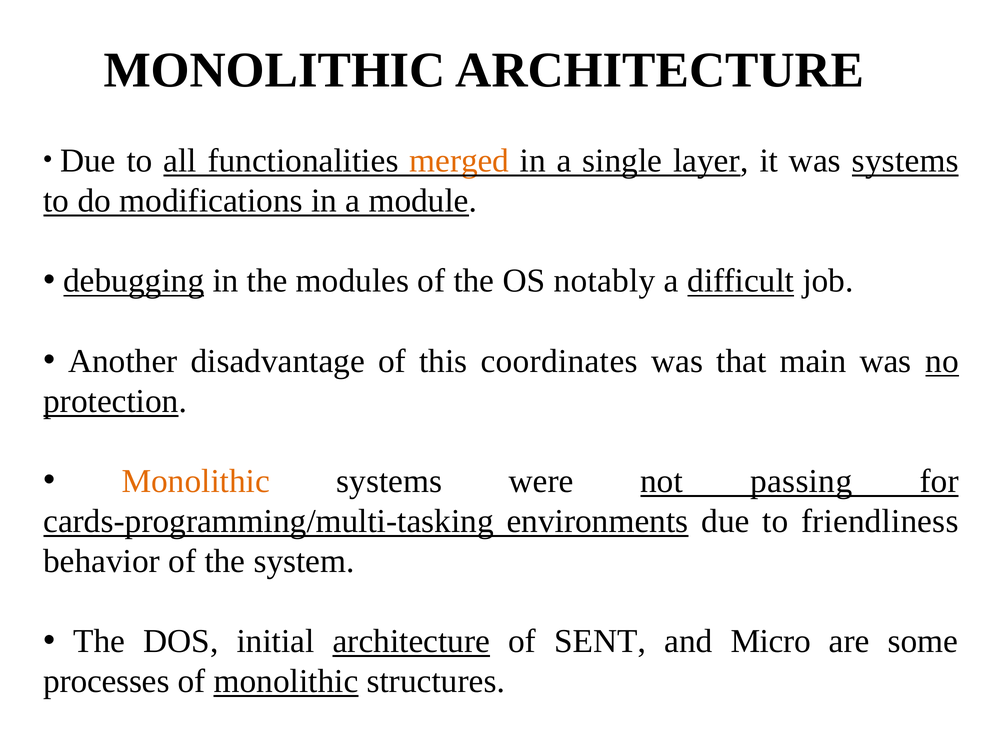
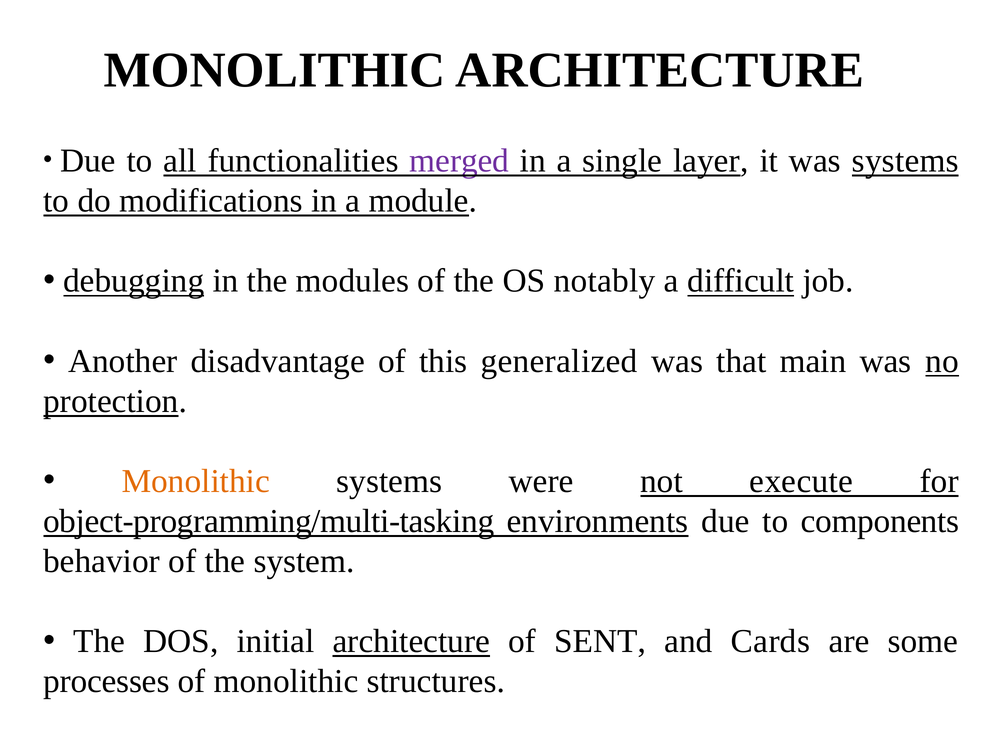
merged colour: orange -> purple
coordinates: coordinates -> generalized
passing: passing -> execute
cards-programming/multi-tasking: cards-programming/multi-tasking -> object-programming/multi-tasking
friendliness: friendliness -> components
Micro: Micro -> Cards
monolithic at (286, 682) underline: present -> none
